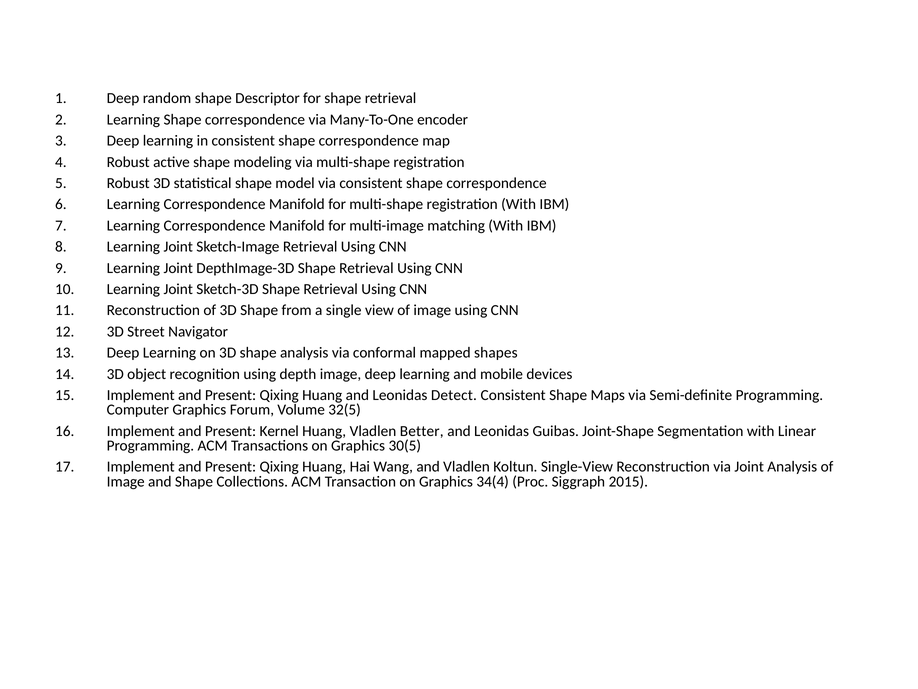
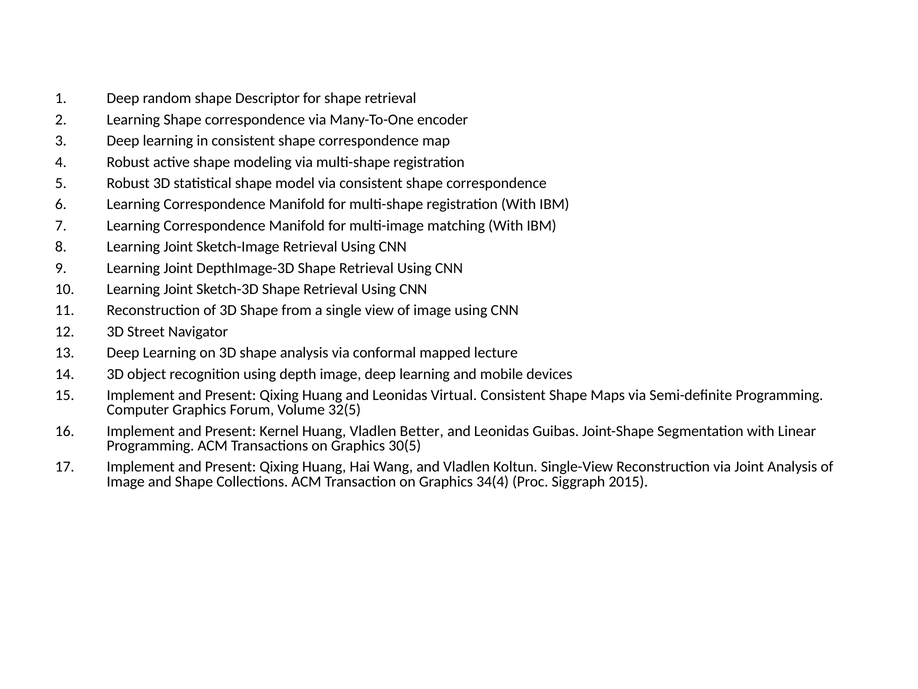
shapes: shapes -> lecture
Detect: Detect -> Virtual
